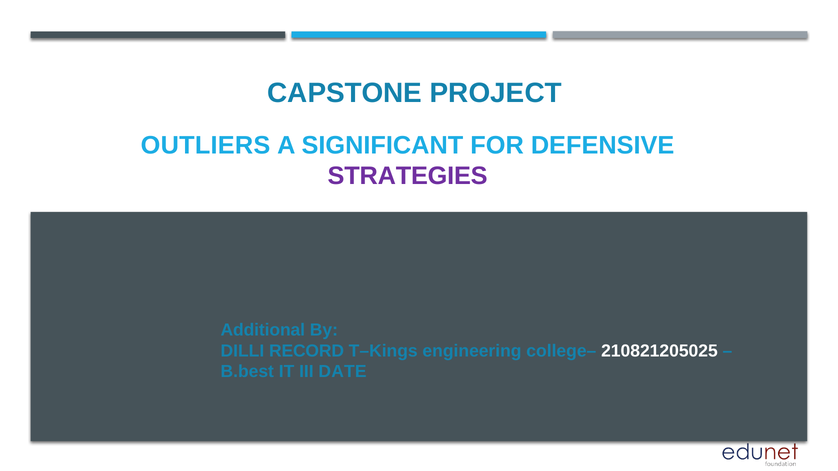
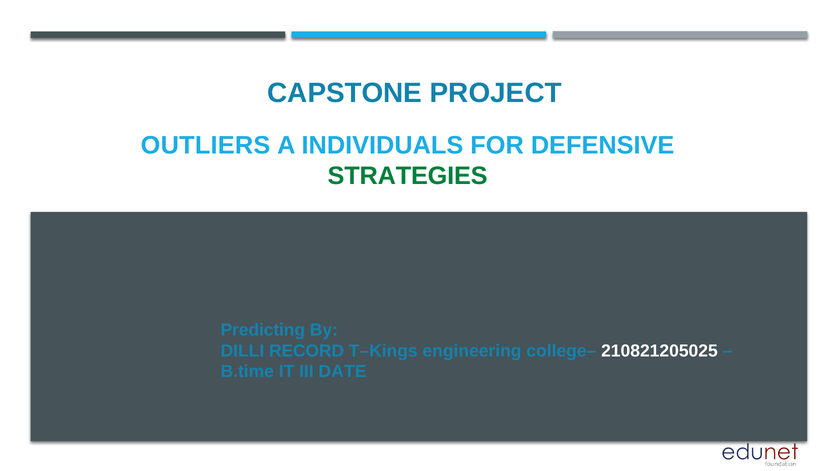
SIGNIFICANT: SIGNIFICANT -> INDIVIDUALS
STRATEGIES colour: purple -> green
Additional: Additional -> Predicting
B.best: B.best -> B.time
